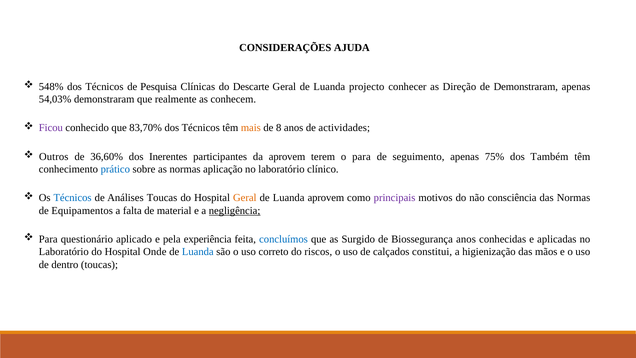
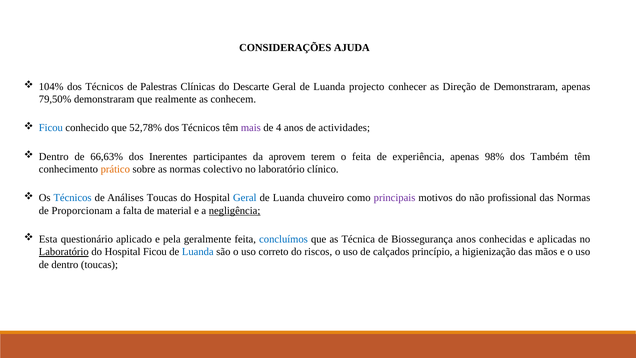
548%: 548% -> 104%
Pesquisa: Pesquisa -> Palestras
54,03%: 54,03% -> 79,50%
Ficou at (51, 128) colour: purple -> blue
83,70%: 83,70% -> 52,78%
mais colour: orange -> purple
8: 8 -> 4
Outros at (54, 156): Outros -> Dentro
36,60%: 36,60% -> 66,63%
o para: para -> feita
seguimento: seguimento -> experiência
75%: 75% -> 98%
prático colour: blue -> orange
aplicação: aplicação -> colectivo
Geral at (245, 198) colour: orange -> blue
Luanda aprovem: aprovem -> chuveiro
consciência: consciência -> profissional
Equipamentos: Equipamentos -> Proporcionam
Para at (48, 239): Para -> Esta
experiência: experiência -> geralmente
Surgido: Surgido -> Técnica
Laboratório at (64, 252) underline: none -> present
Hospital Onde: Onde -> Ficou
constitui: constitui -> princípio
